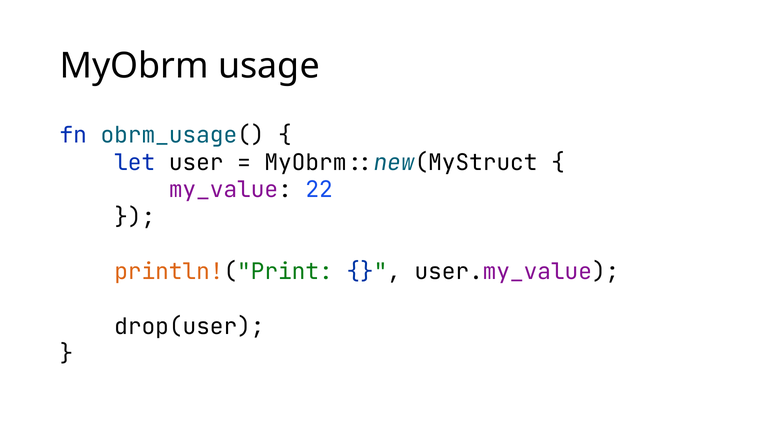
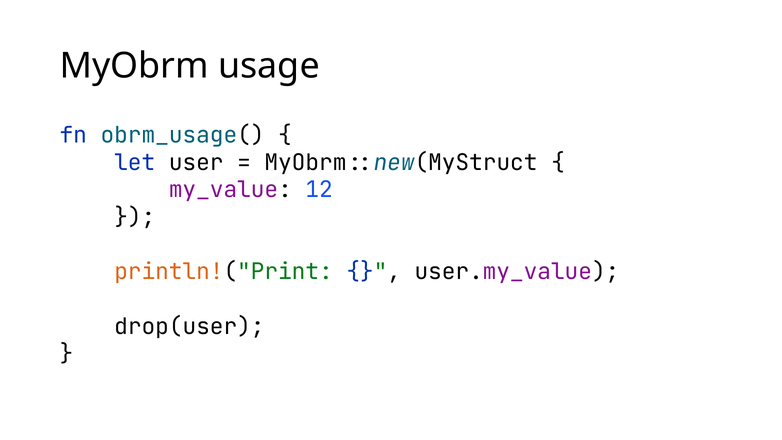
22: 22 -> 12
